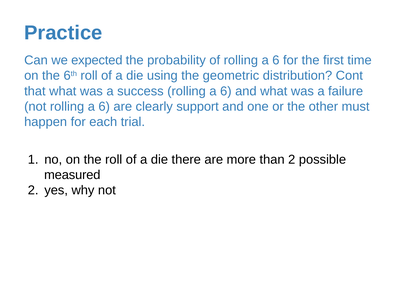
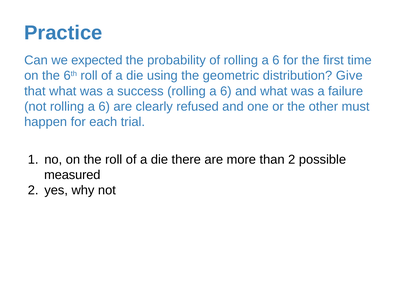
Cont: Cont -> Give
support: support -> refused
